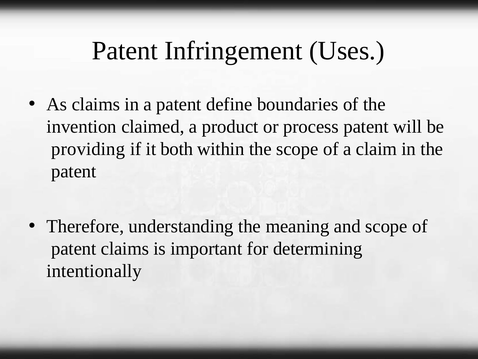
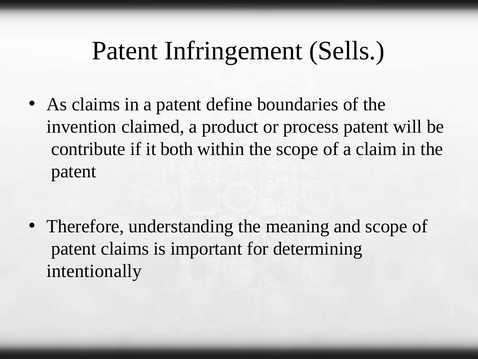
Uses: Uses -> Sells
providing: providing -> contribute
